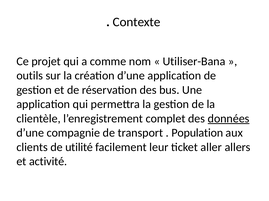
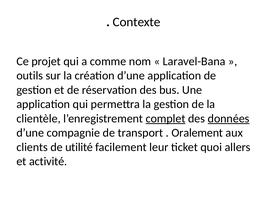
Utiliser-Bana: Utiliser-Bana -> Laravel-Bana
complet underline: none -> present
Population: Population -> Oralement
aller: aller -> quoi
